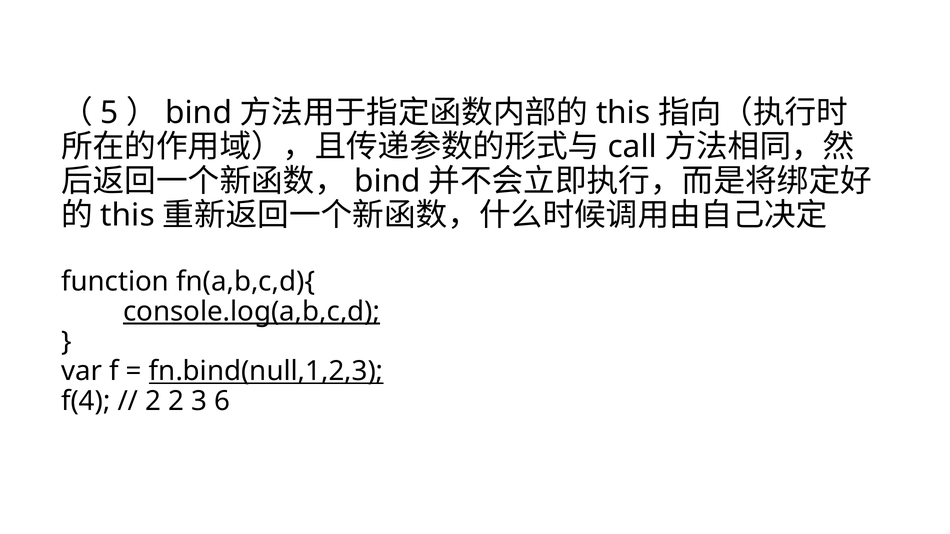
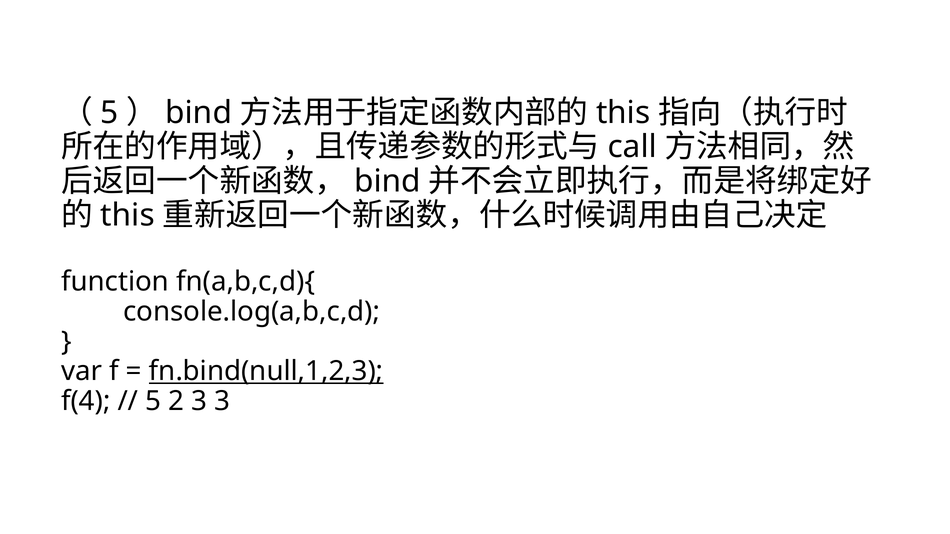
console.log(a,b,c,d underline: present -> none
2 at (153, 401): 2 -> 5
3 6: 6 -> 3
